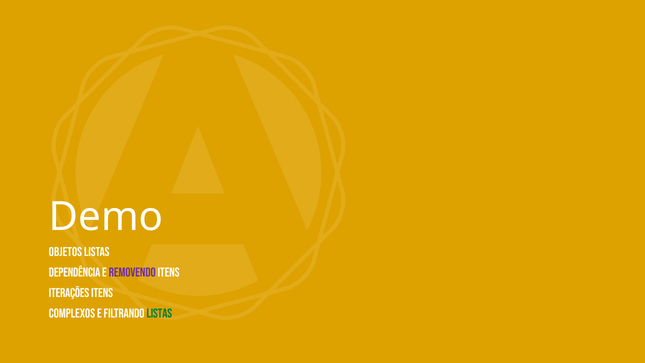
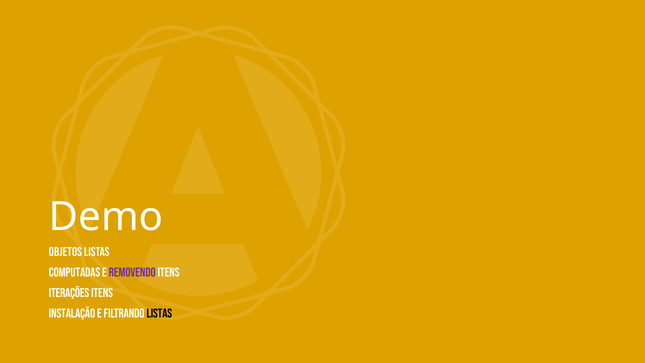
Dependência: Dependência -> Computadas
Complexos: Complexos -> Instalação
listas at (159, 314) colour: green -> black
